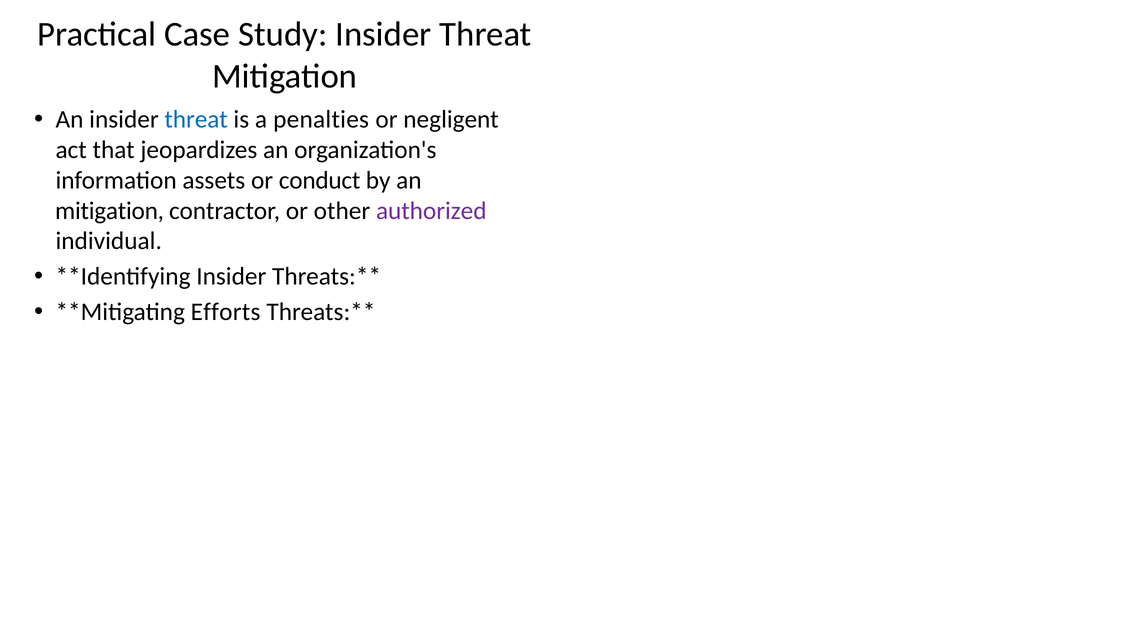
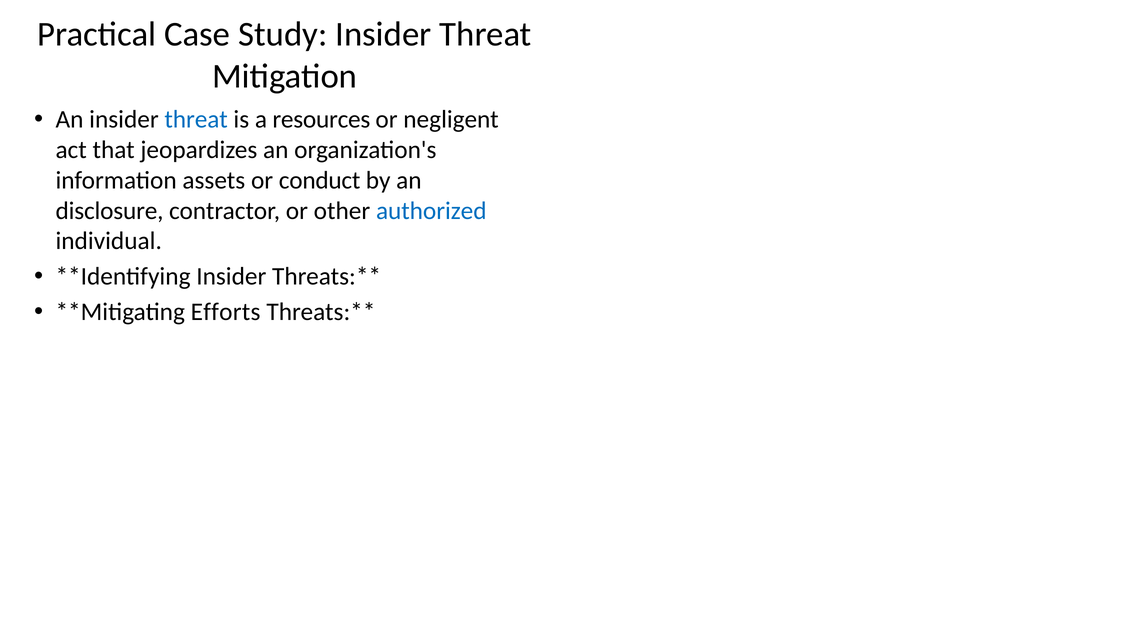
penalties: penalties -> resources
mitigation at (110, 211): mitigation -> disclosure
authorized colour: purple -> blue
